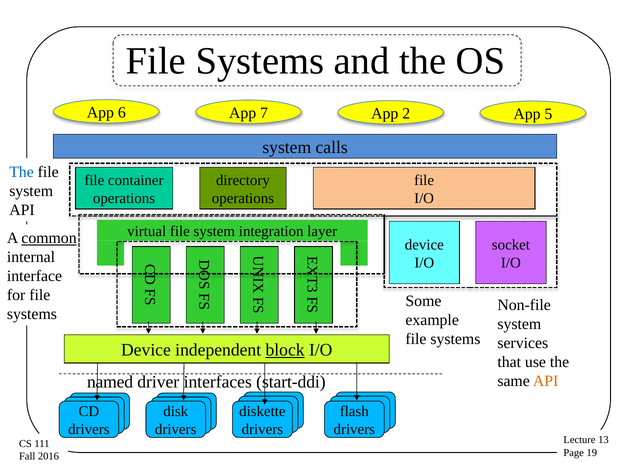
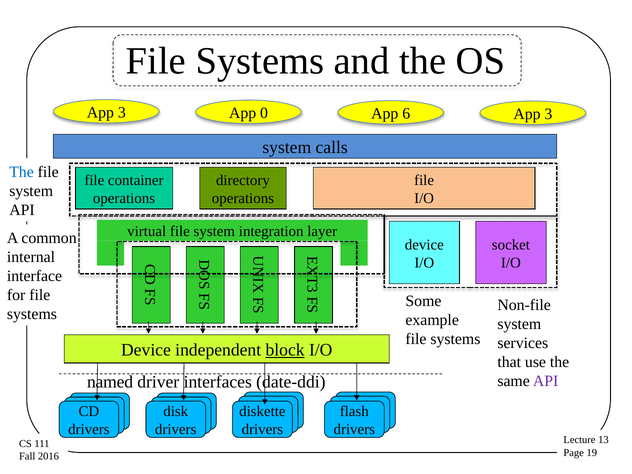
6 at (122, 112): 6 -> 3
7: 7 -> 0
2: 2 -> 6
5 at (548, 114): 5 -> 3
common underline: present -> none
API at (546, 381) colour: orange -> purple
start-ddi: start-ddi -> date-ddi
